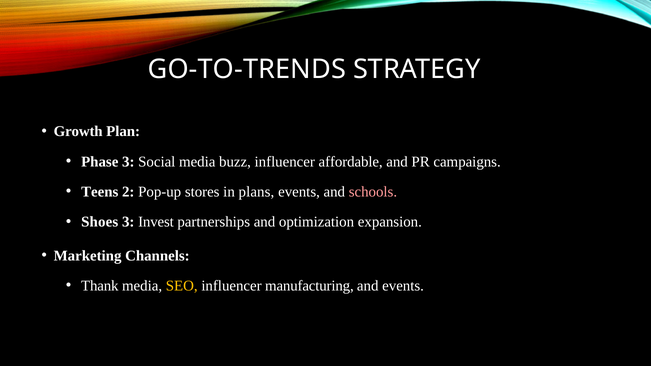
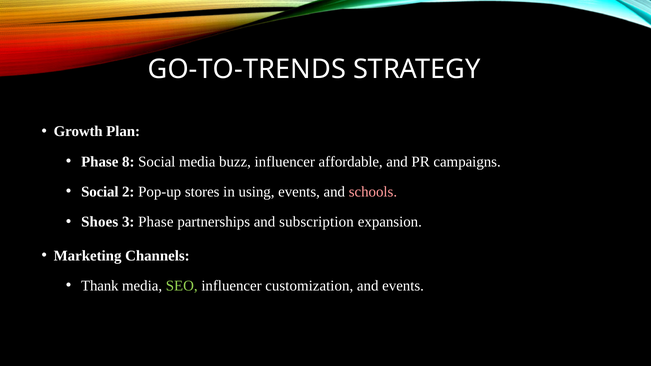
Phase 3: 3 -> 8
Teens at (100, 192): Teens -> Social
plans: plans -> using
3 Invest: Invest -> Phase
optimization: optimization -> subscription
SEO colour: yellow -> light green
manufacturing: manufacturing -> customization
